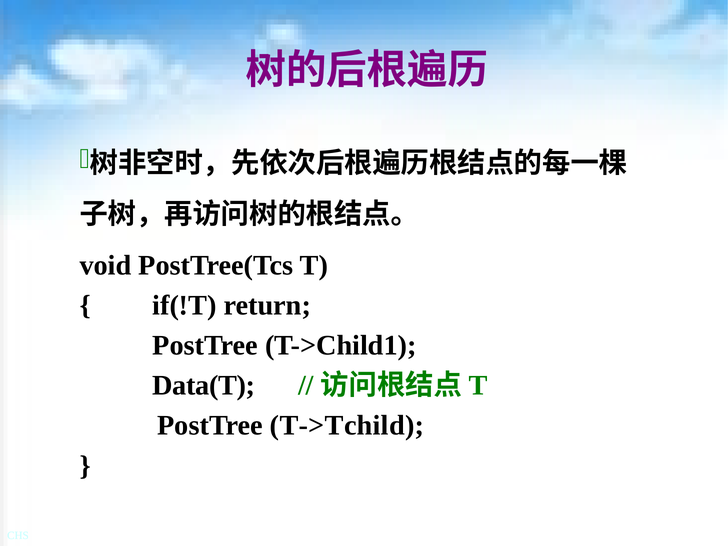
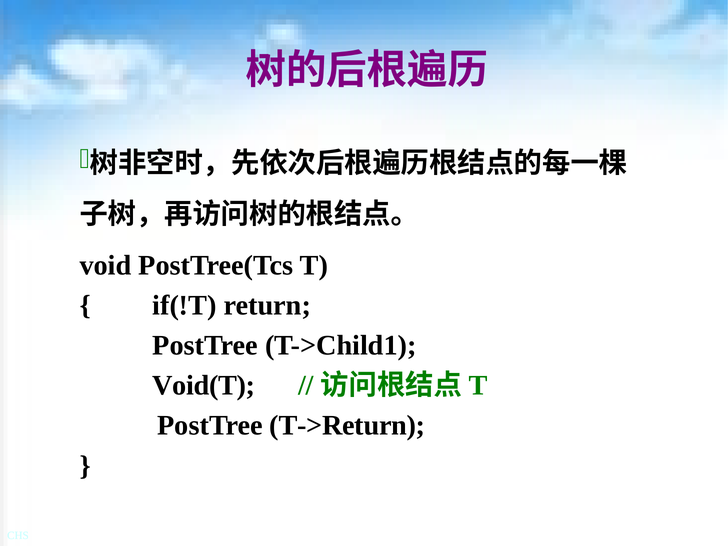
Data(T: Data(T -> Void(T
T->Tchild: T->Tchild -> T->Return
